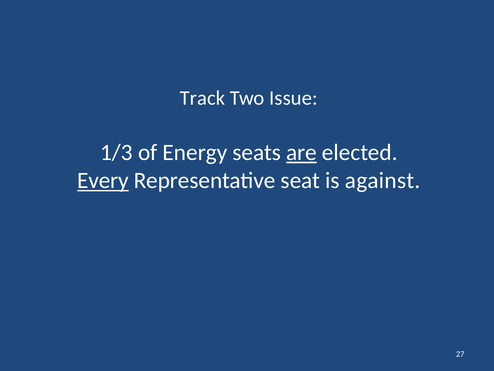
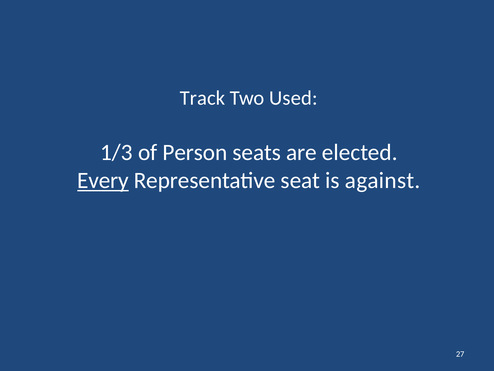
Issue: Issue -> Used
Energy: Energy -> Person
are underline: present -> none
